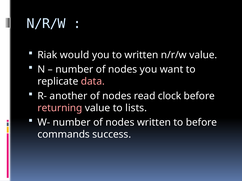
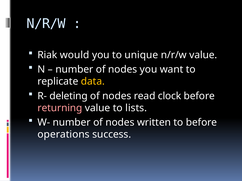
to written: written -> unique
data colour: pink -> yellow
another: another -> deleting
commands: commands -> operations
